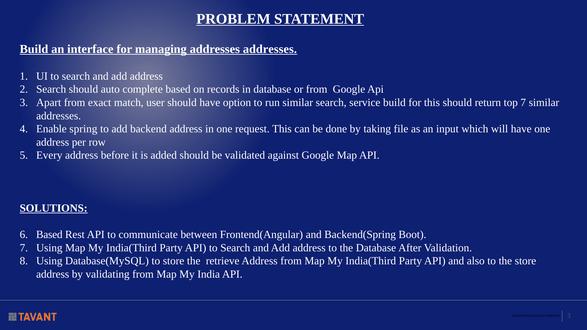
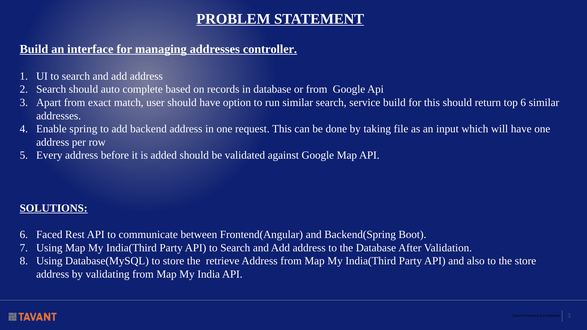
addresses addresses: addresses -> controller
top 7: 7 -> 6
Based at (49, 235): Based -> Faced
